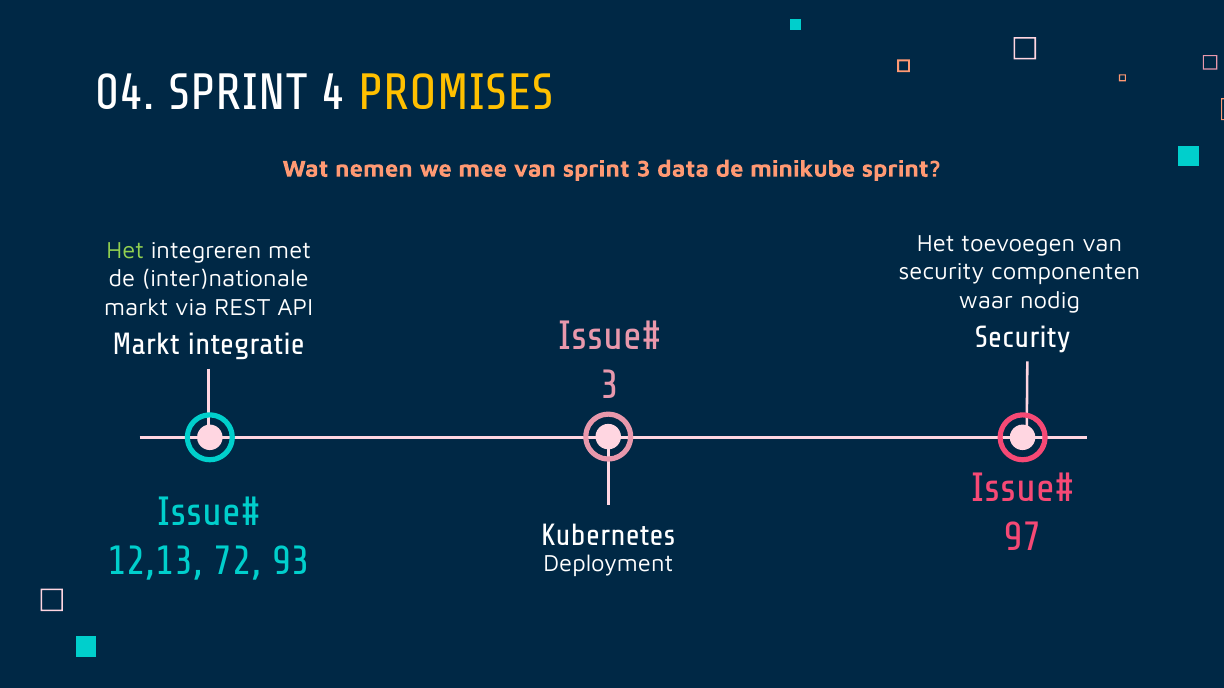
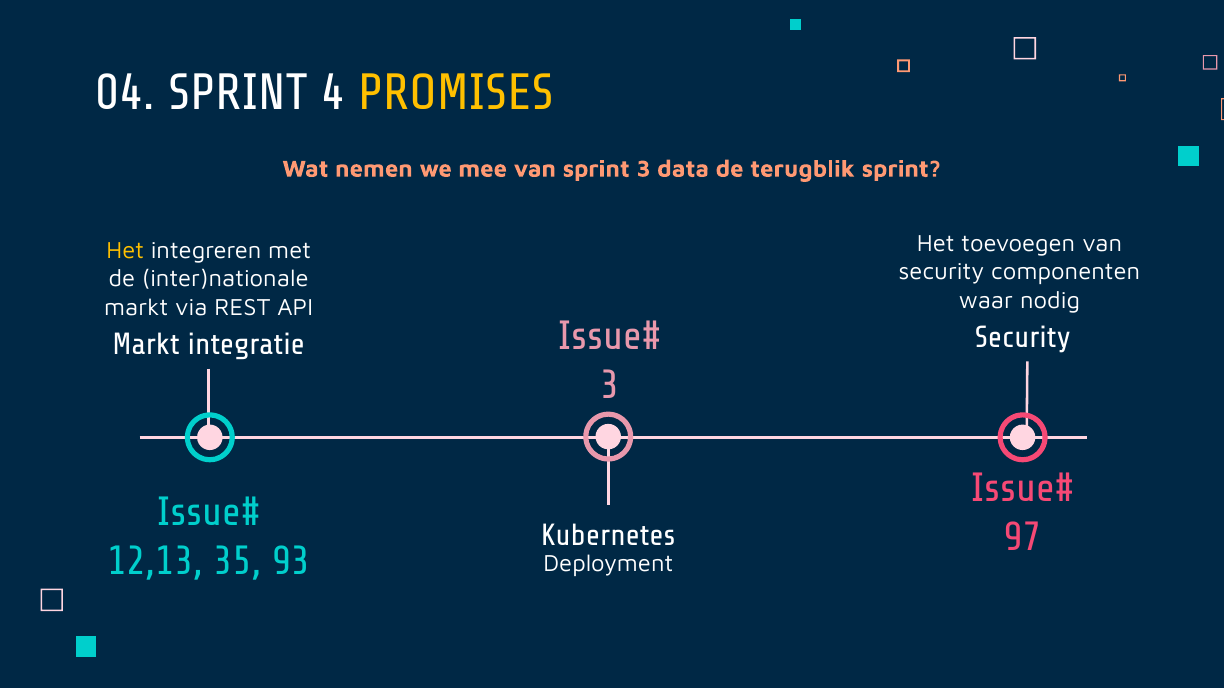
minikube: minikube -> terugblik
Het at (125, 251) colour: light green -> yellow
72: 72 -> 35
